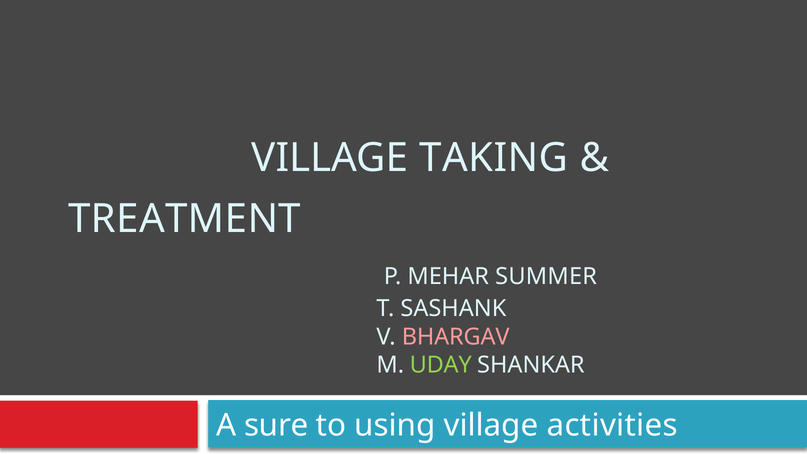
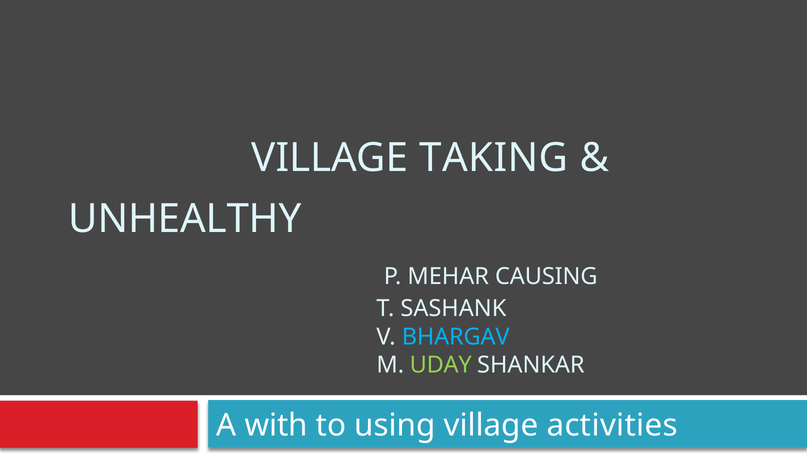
TREATMENT: TREATMENT -> UNHEALTHY
SUMMER: SUMMER -> CAUSING
BHARGAV colour: pink -> light blue
sure: sure -> with
